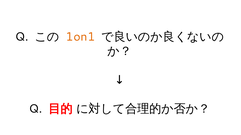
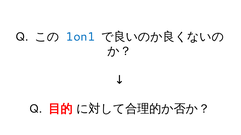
1on1 colour: orange -> blue
